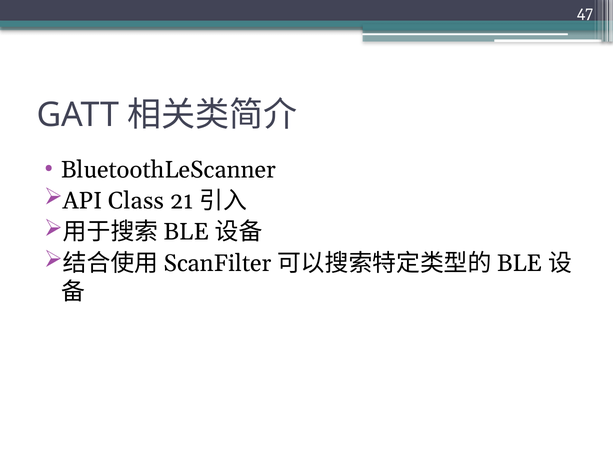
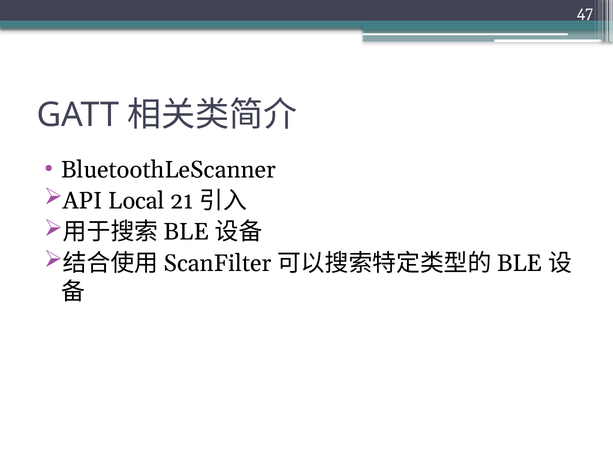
Class: Class -> Local
